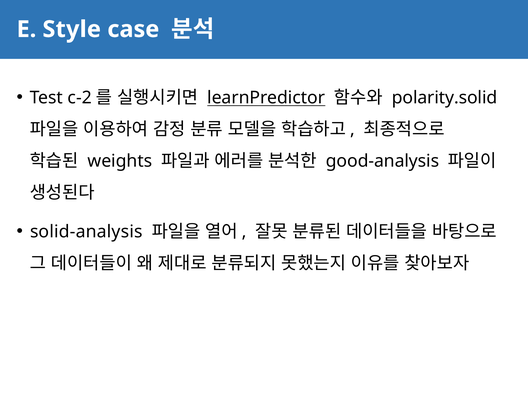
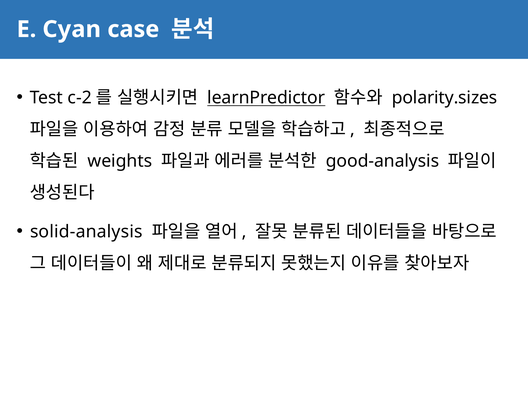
Style: Style -> Cyan
polarity.solid: polarity.solid -> polarity.sizes
